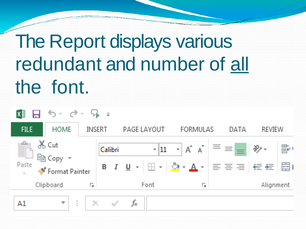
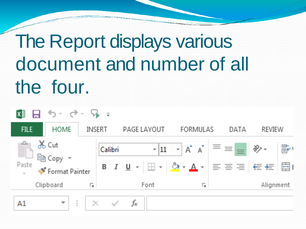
redundant: redundant -> document
all underline: present -> none
font: font -> four
